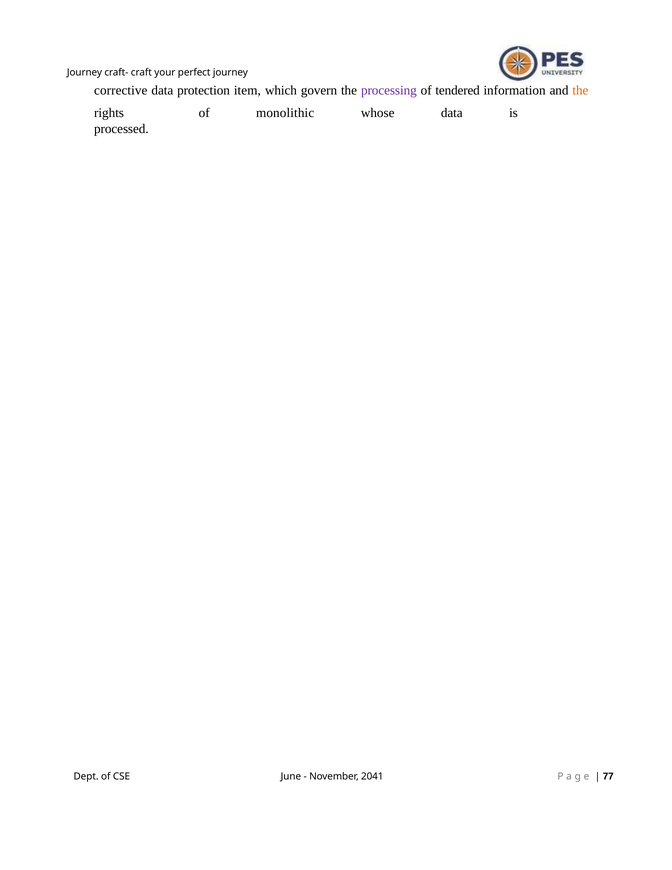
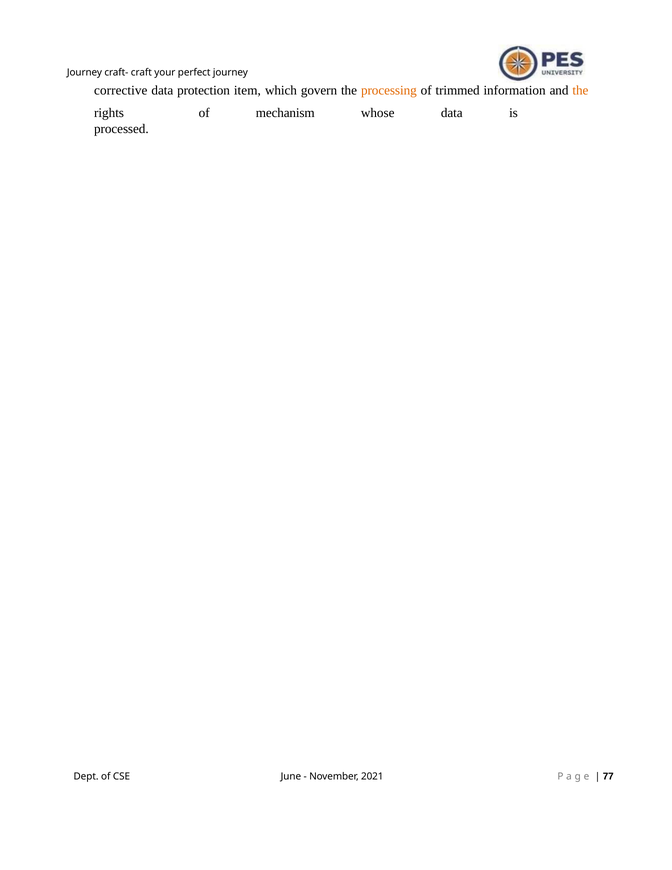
processing colour: purple -> orange
tendered: tendered -> trimmed
monolithic: monolithic -> mechanism
2041: 2041 -> 2021
